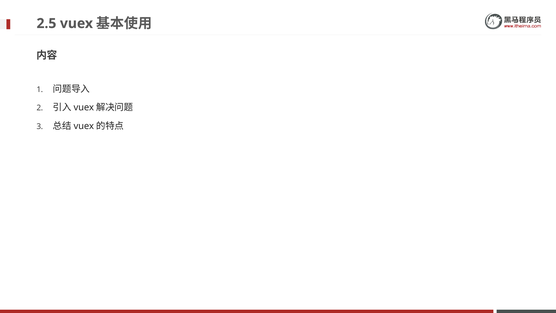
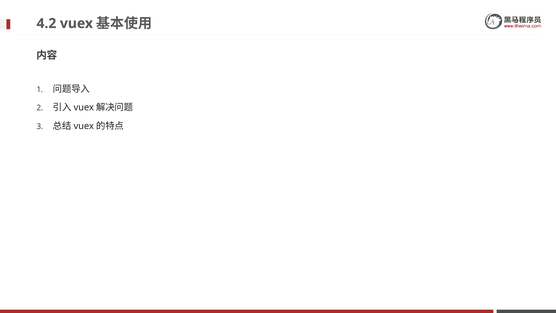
2.5: 2.5 -> 4.2
